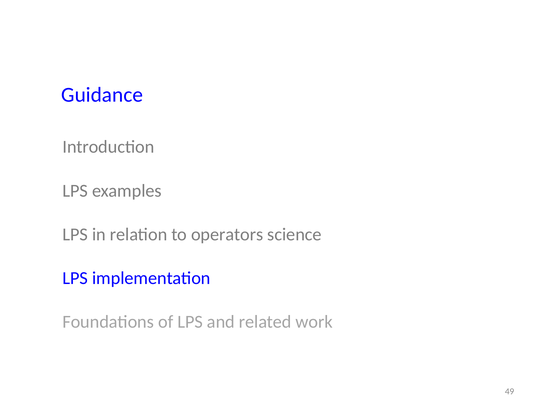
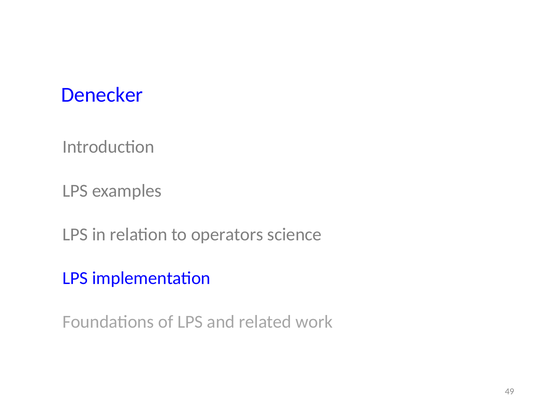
Guidance: Guidance -> Denecker
